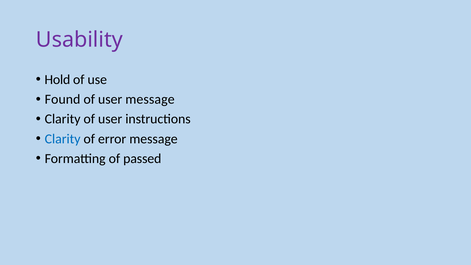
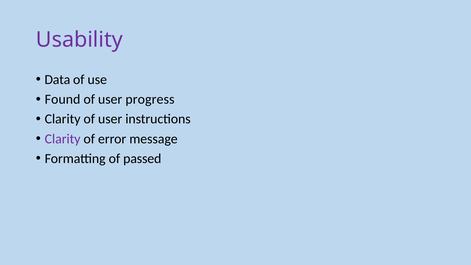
Hold: Hold -> Data
user message: message -> progress
Clarity at (63, 139) colour: blue -> purple
